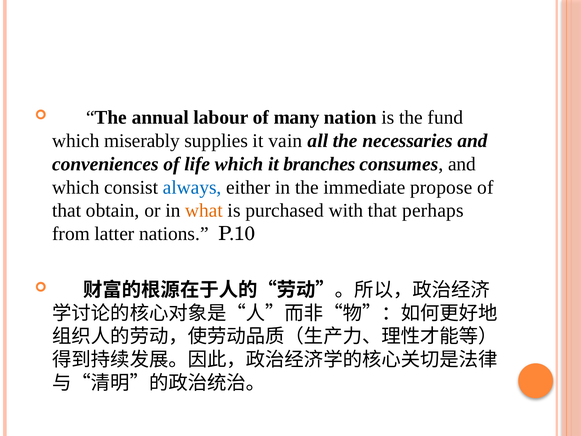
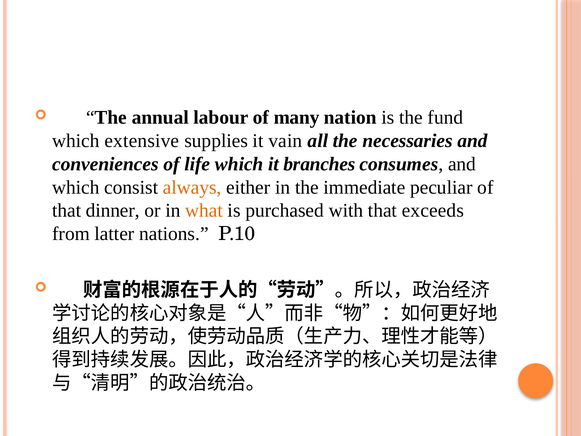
miserably: miserably -> extensive
always colour: blue -> orange
propose: propose -> peculiar
obtain: obtain -> dinner
perhaps: perhaps -> exceeds
